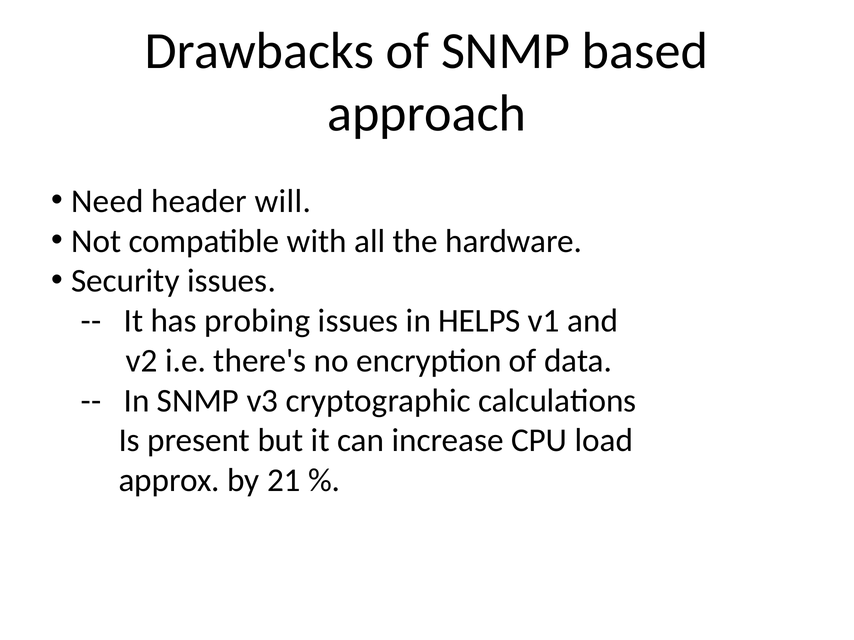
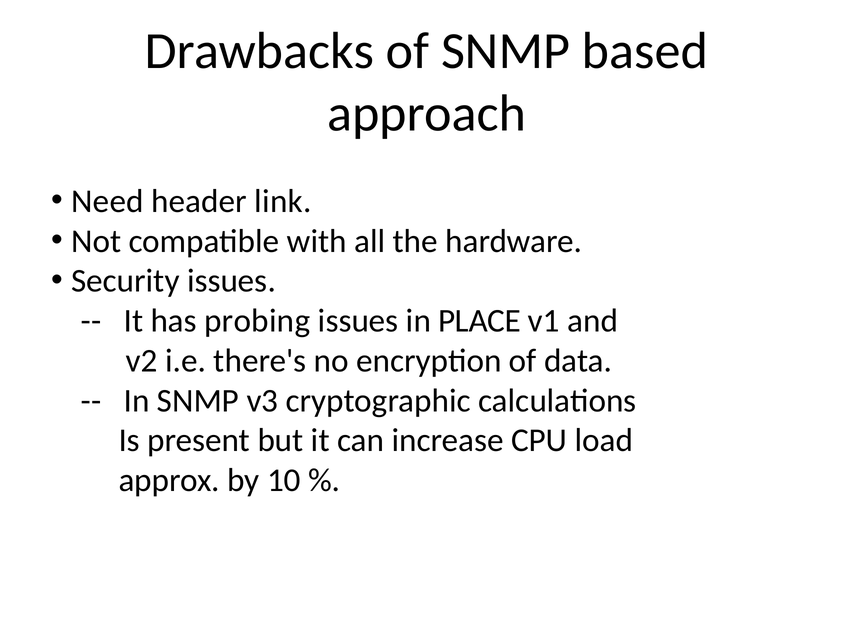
will: will -> link
HELPS: HELPS -> PLACE
21: 21 -> 10
